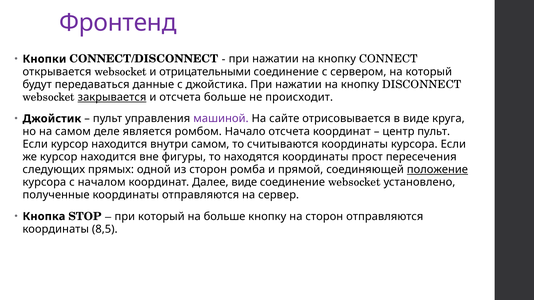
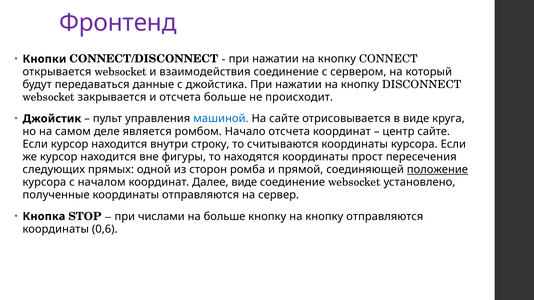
отрицательными: отрицательными -> взаимодействия
закрывается underline: present -> none
машиной colour: purple -> blue
центр пульт: пульт -> сайте
внутри самом: самом -> строку
при который: который -> числами
кнопку на сторон: сторон -> кнопку
8,5: 8,5 -> 0,6
